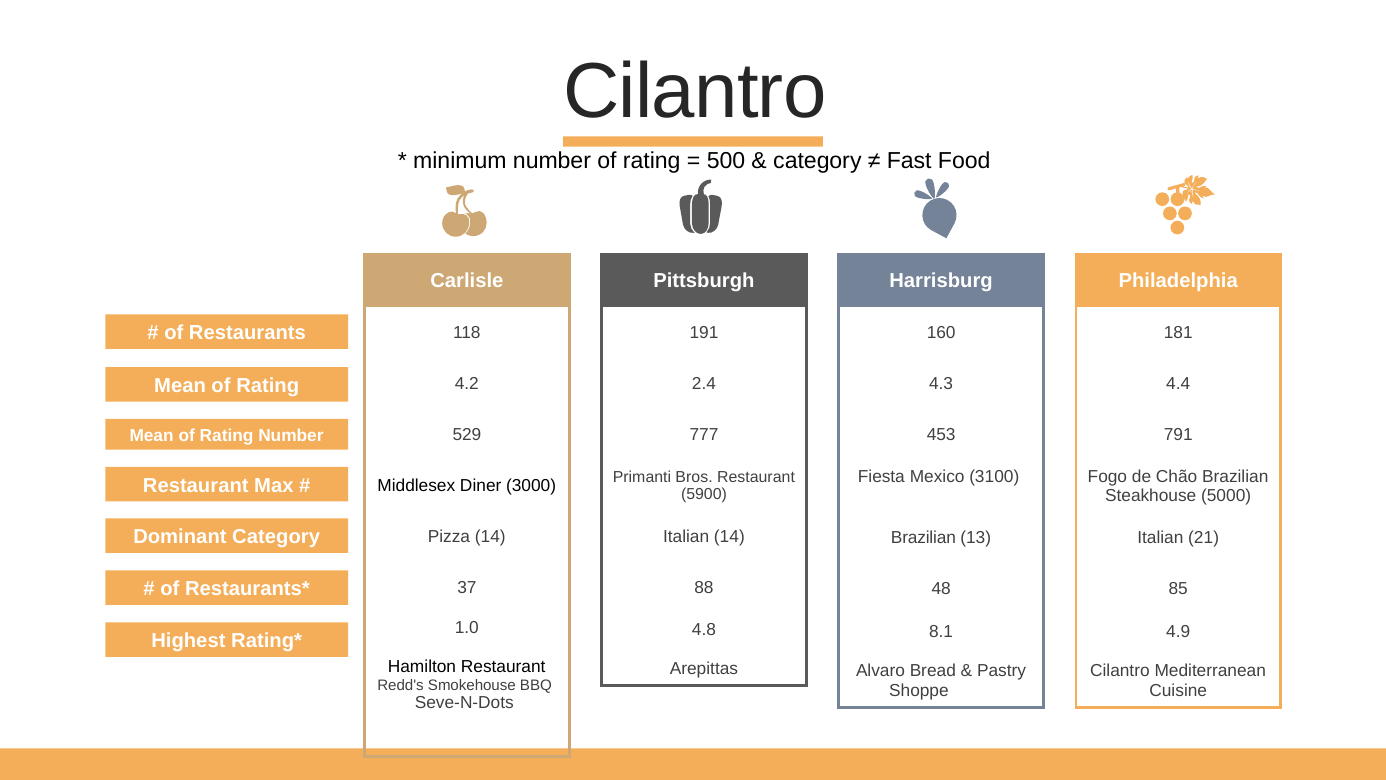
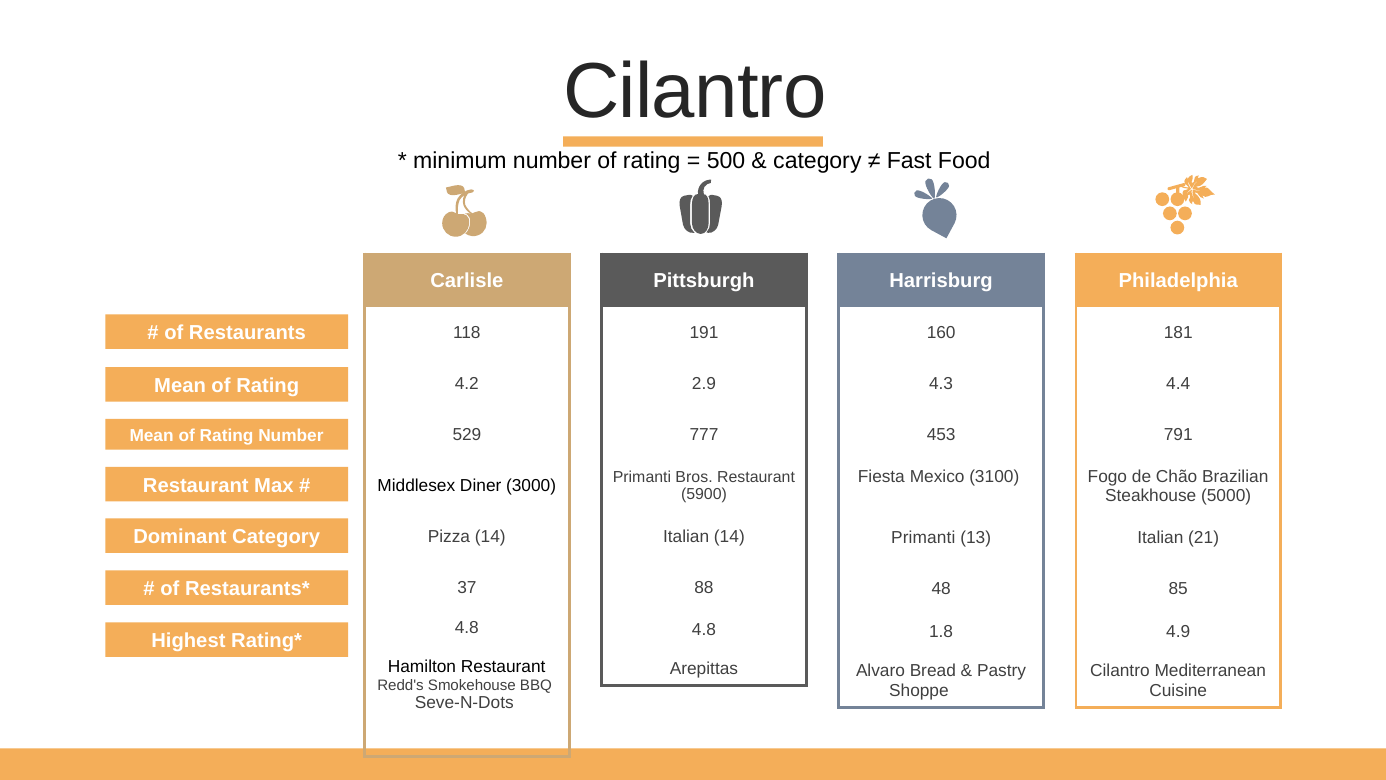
2.4: 2.4 -> 2.9
Brazilian at (923, 538): Brazilian -> Primanti
1.0 at (467, 628): 1.0 -> 4.8
8.1: 8.1 -> 1.8
